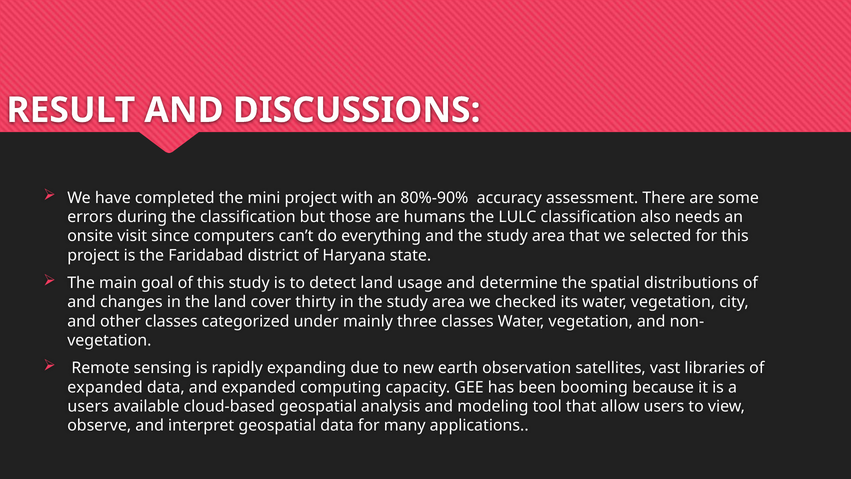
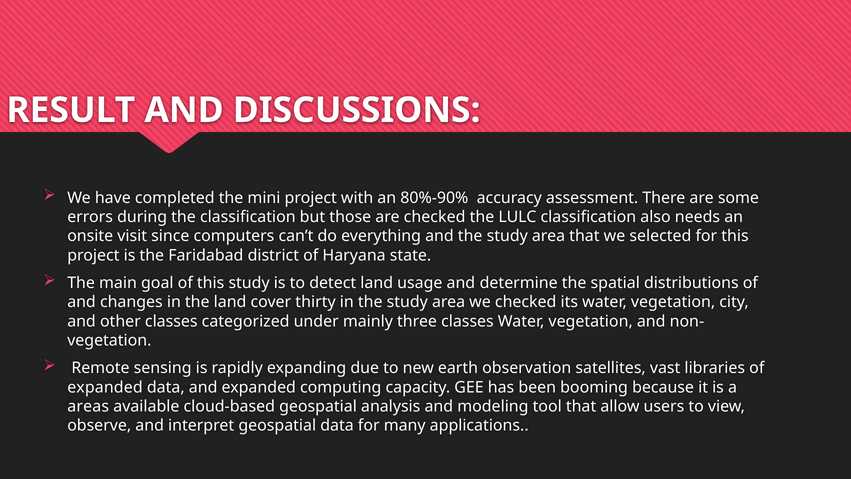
are humans: humans -> checked
users at (88, 406): users -> areas
